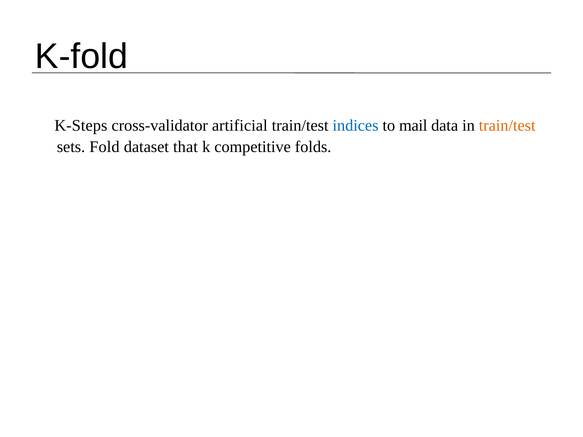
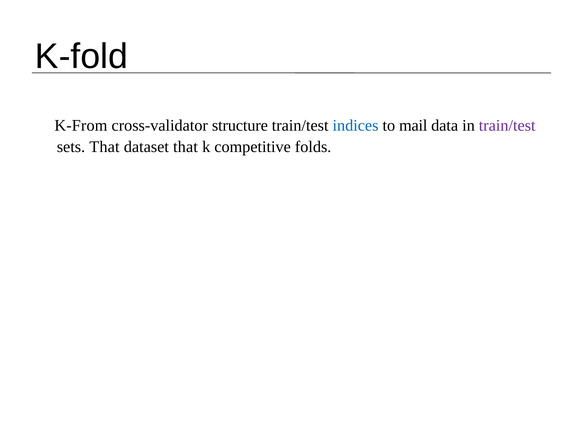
K-Steps: K-Steps -> K-From
artificial: artificial -> structure
train/test at (507, 126) colour: orange -> purple
sets Fold: Fold -> That
